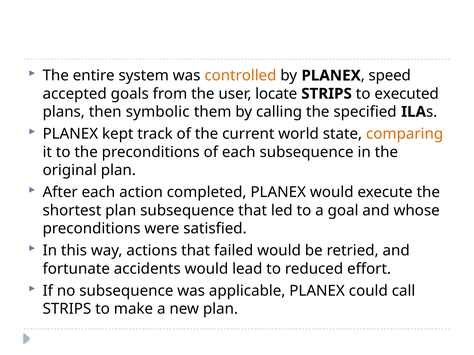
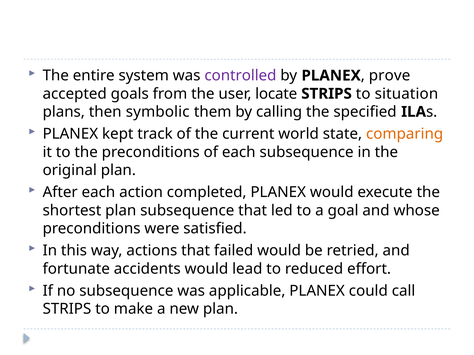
controlled colour: orange -> purple
speed: speed -> prove
executed: executed -> situation
